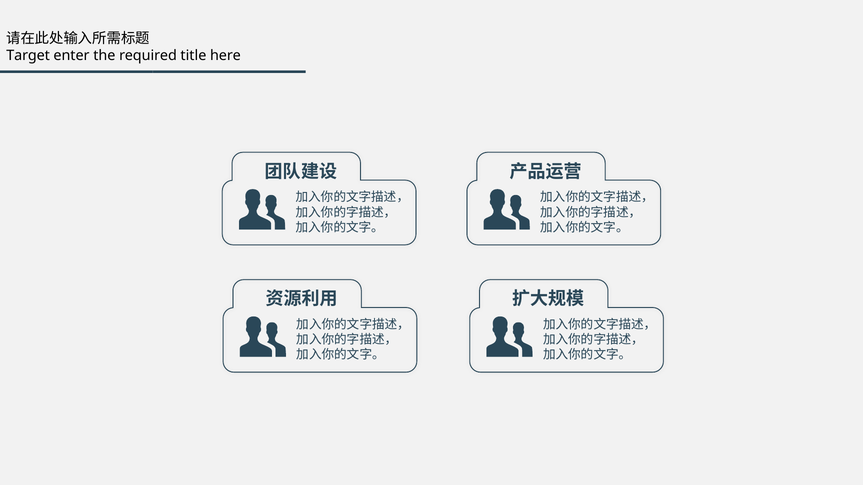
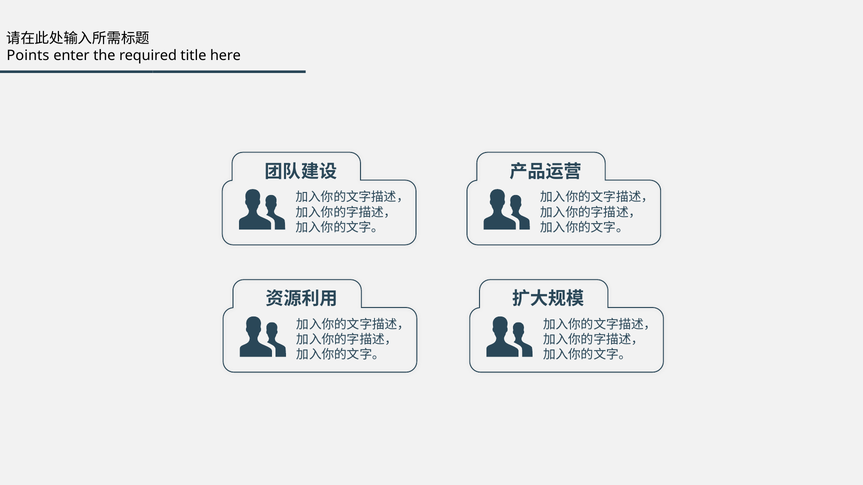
Target: Target -> Points
